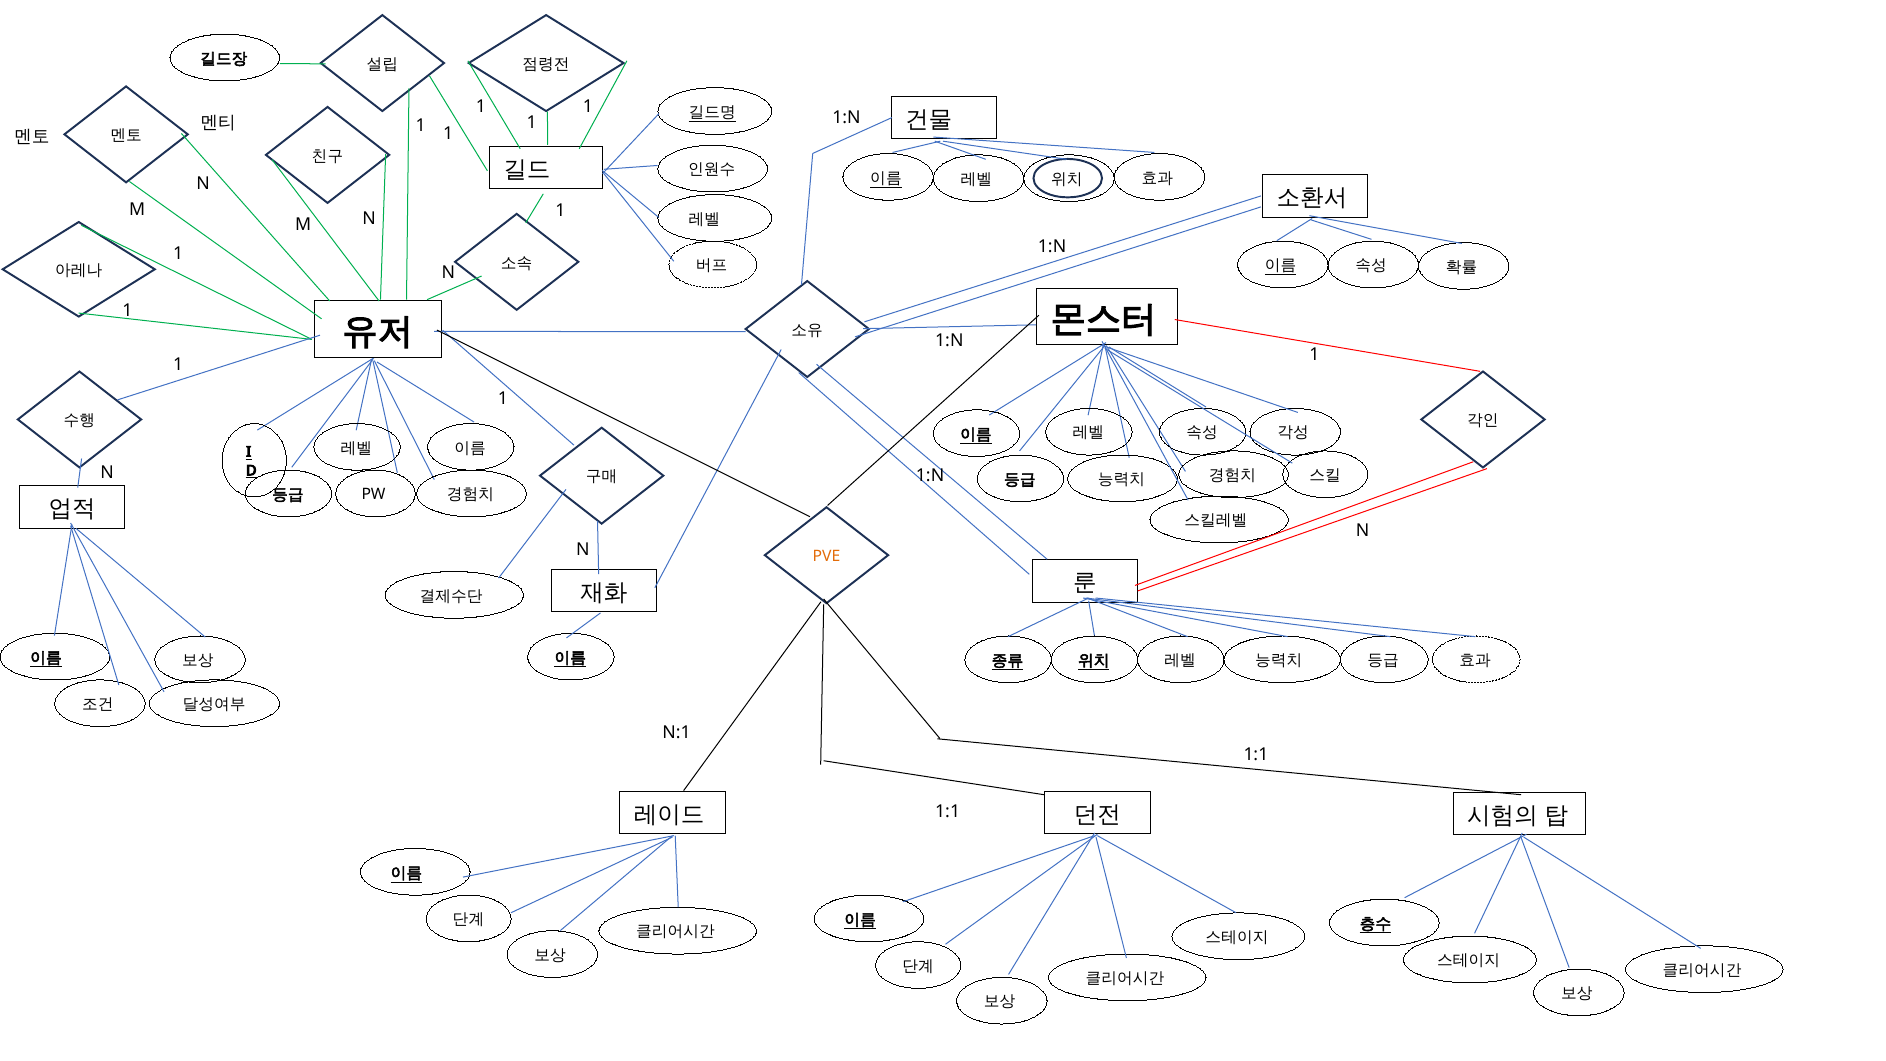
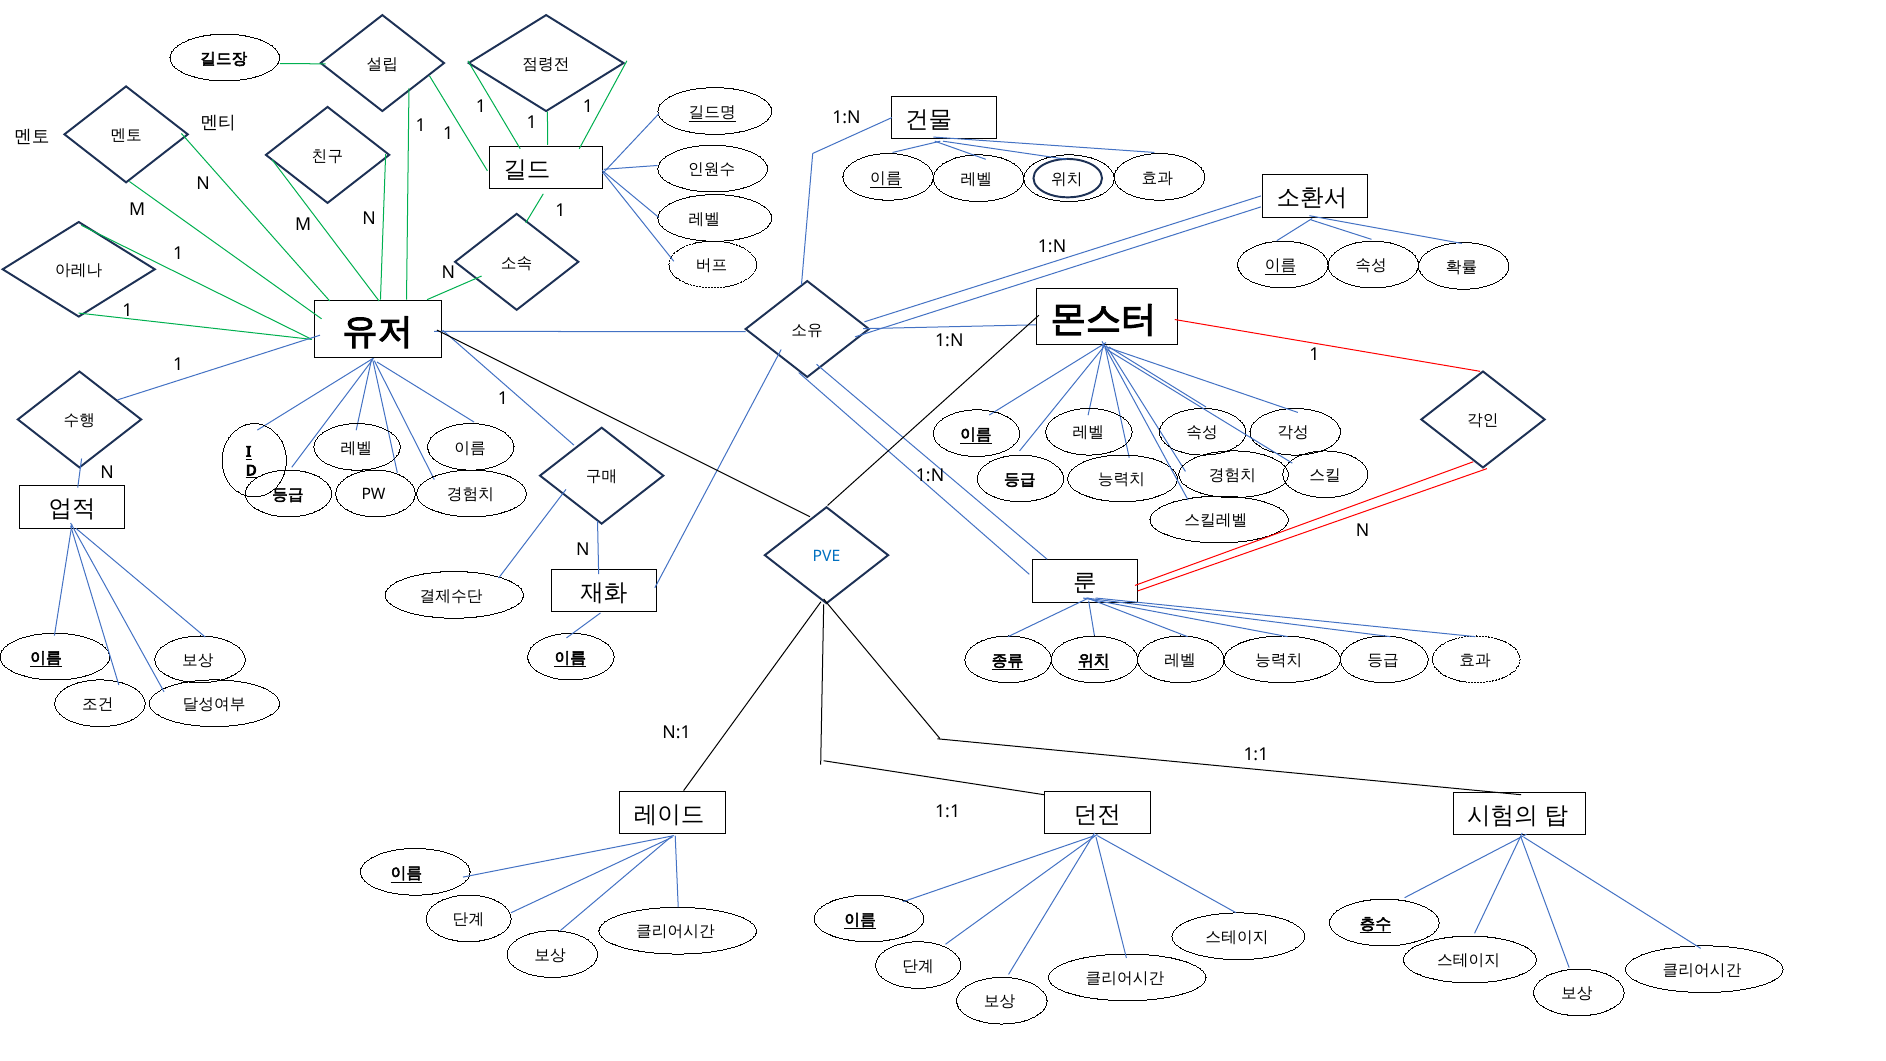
PVE colour: orange -> blue
